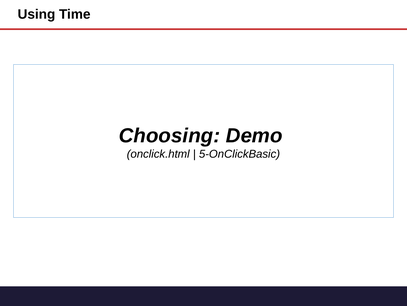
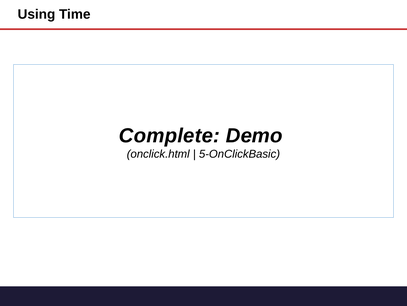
Choosing: Choosing -> Complete
